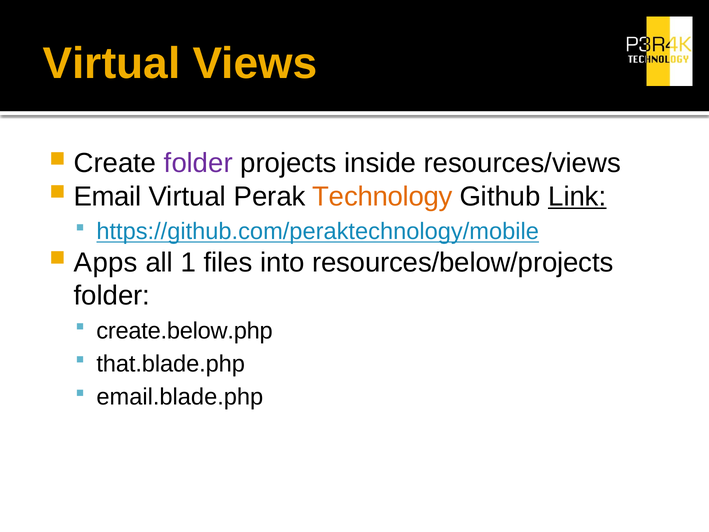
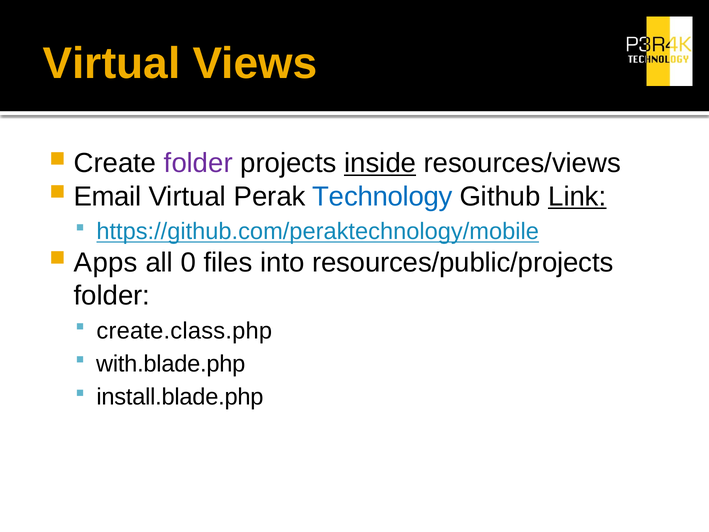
inside underline: none -> present
Technology colour: orange -> blue
1: 1 -> 0
resources/below/projects: resources/below/projects -> resources/public/projects
create.below.php: create.below.php -> create.class.php
that.blade.php: that.blade.php -> with.blade.php
email.blade.php: email.blade.php -> install.blade.php
